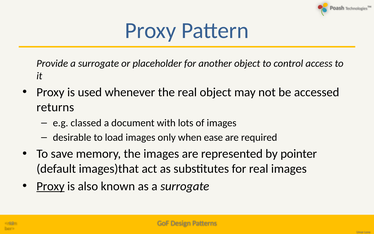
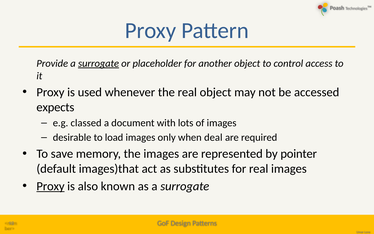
surrogate at (99, 63) underline: none -> present
returns: returns -> expects
ease: ease -> deal
